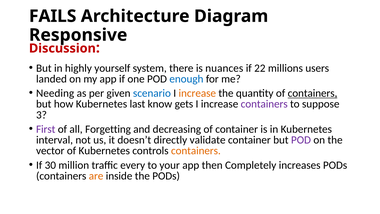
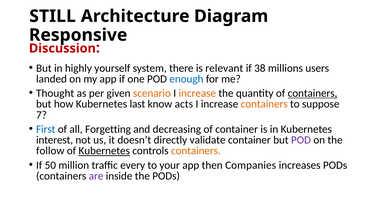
FAILS: FAILS -> STILL
nuances: nuances -> relevant
22: 22 -> 38
Needing: Needing -> Thought
scenario colour: blue -> orange
gets: gets -> acts
containers at (264, 104) colour: purple -> orange
3: 3 -> 7
First colour: purple -> blue
interval: interval -> interest
vector: vector -> follow
Kubernetes at (104, 151) underline: none -> present
30: 30 -> 50
Completely: Completely -> Companies
are colour: orange -> purple
